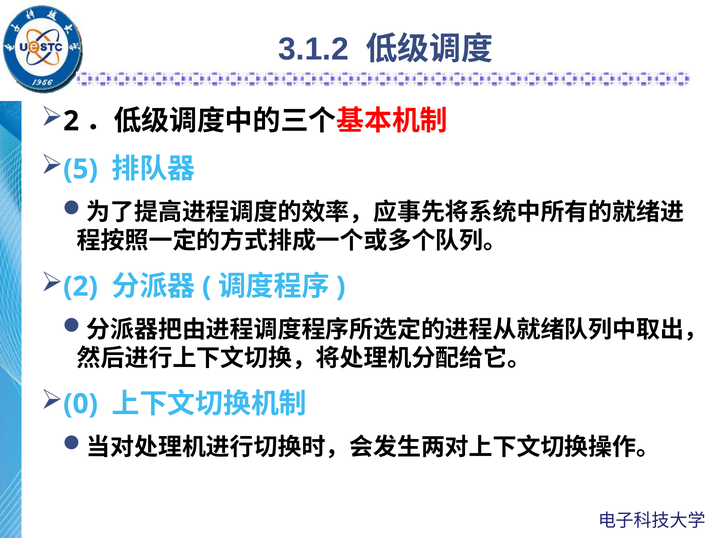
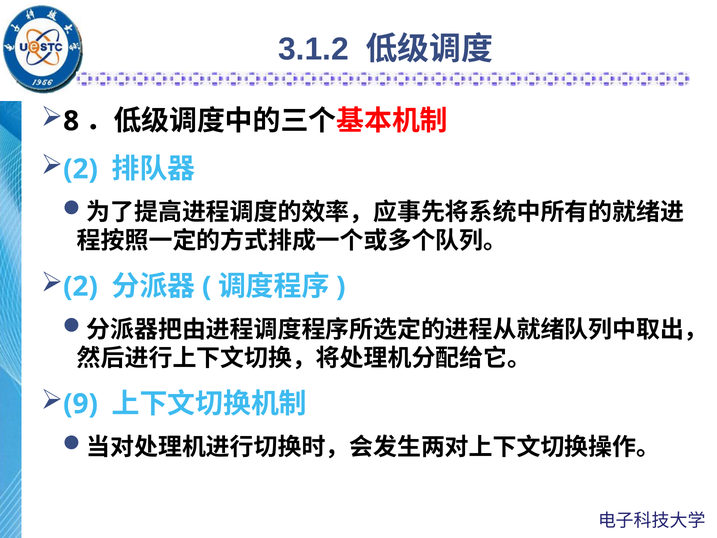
2 at (71, 121): 2 -> 8
5 at (81, 169): 5 -> 2
0: 0 -> 9
